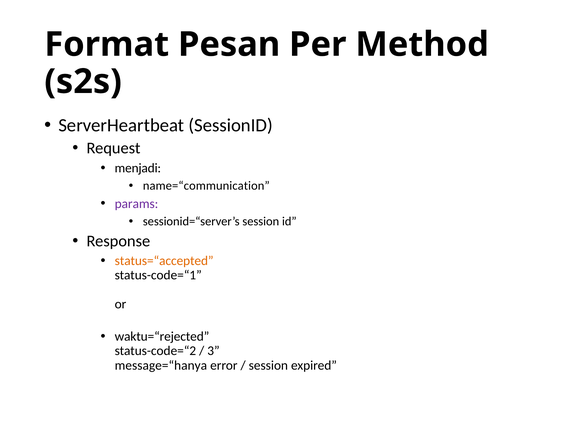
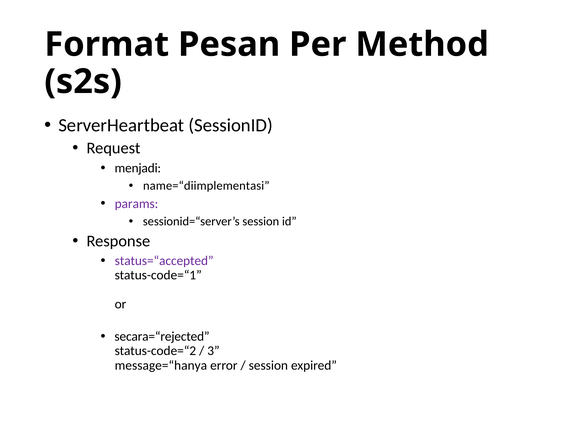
name=“communication: name=“communication -> name=“diimplementasi
status=“accepted colour: orange -> purple
waktu=“rejected: waktu=“rejected -> secara=“rejected
